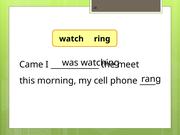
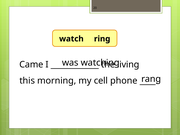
meet: meet -> living
